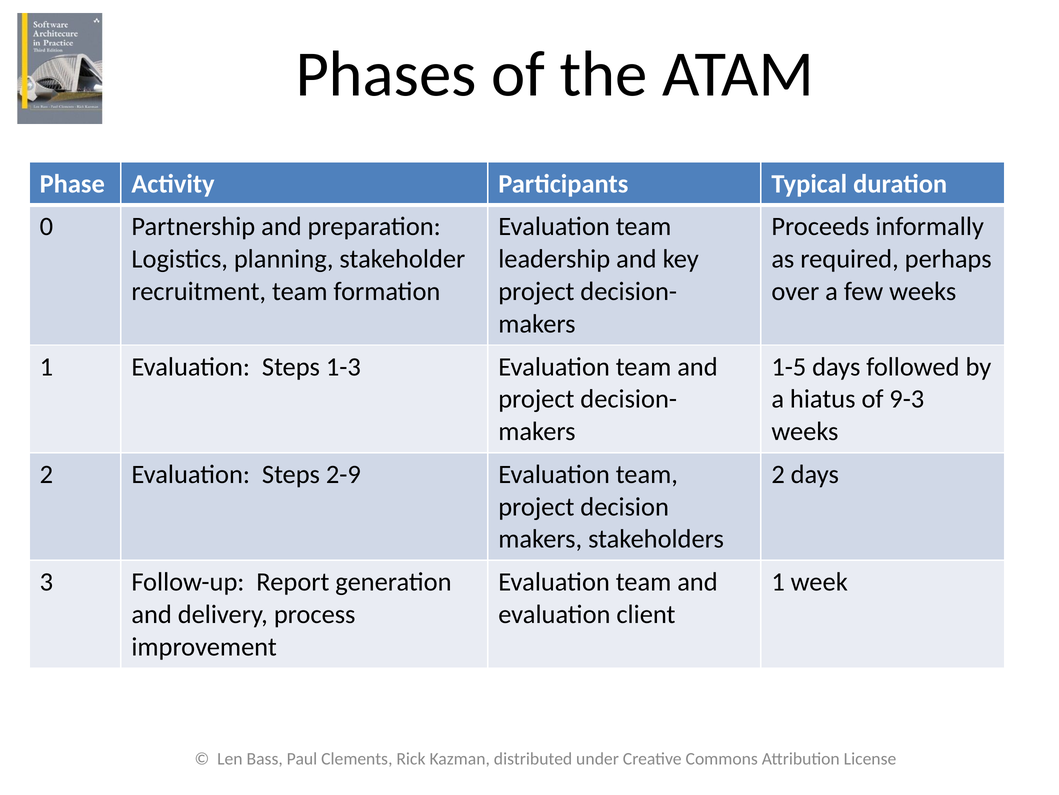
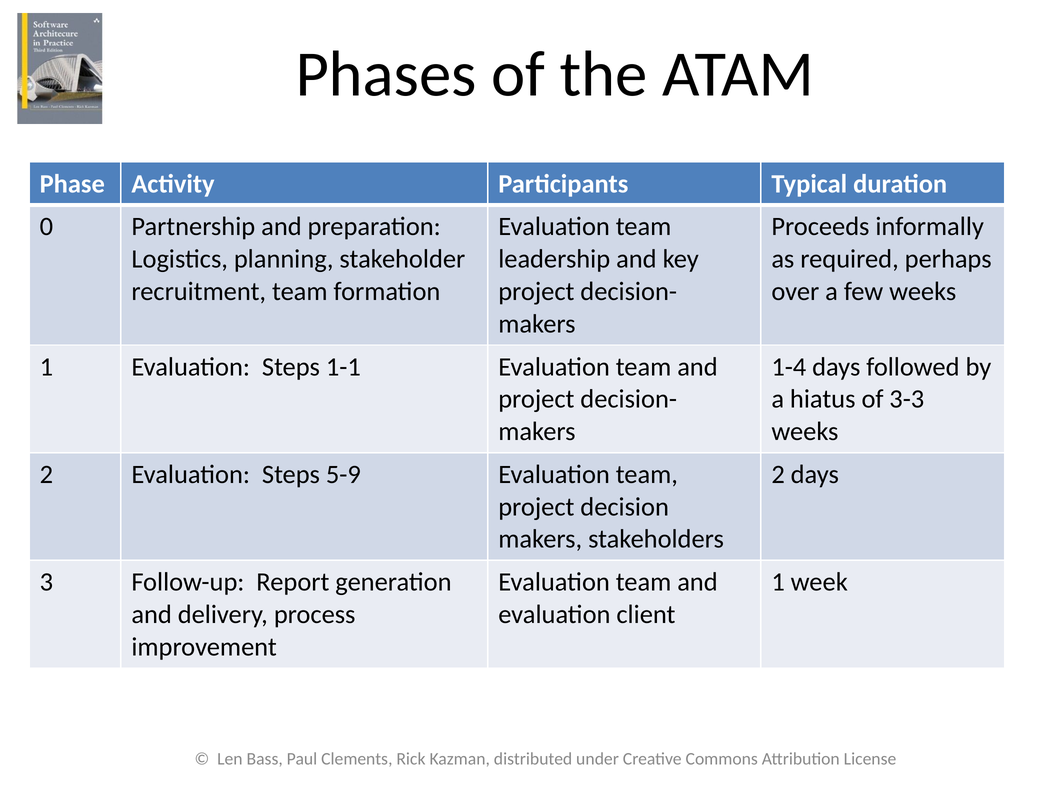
1-3: 1-3 -> 1-1
1-5: 1-5 -> 1-4
9-3: 9-3 -> 3-3
2-9: 2-9 -> 5-9
